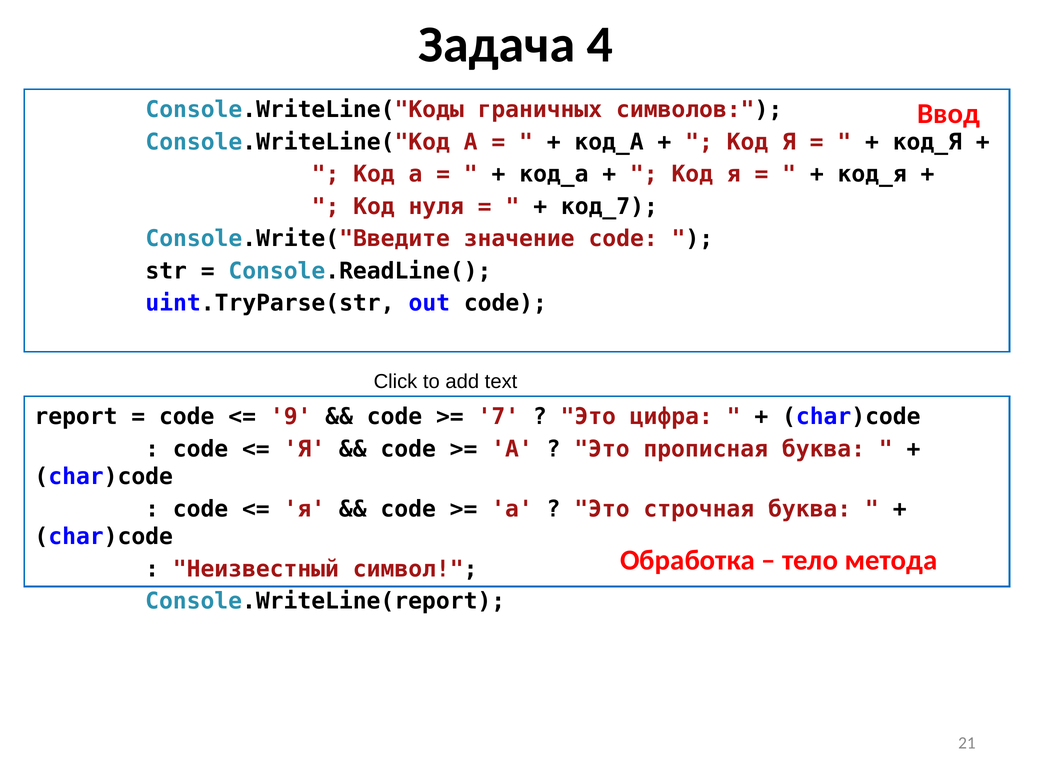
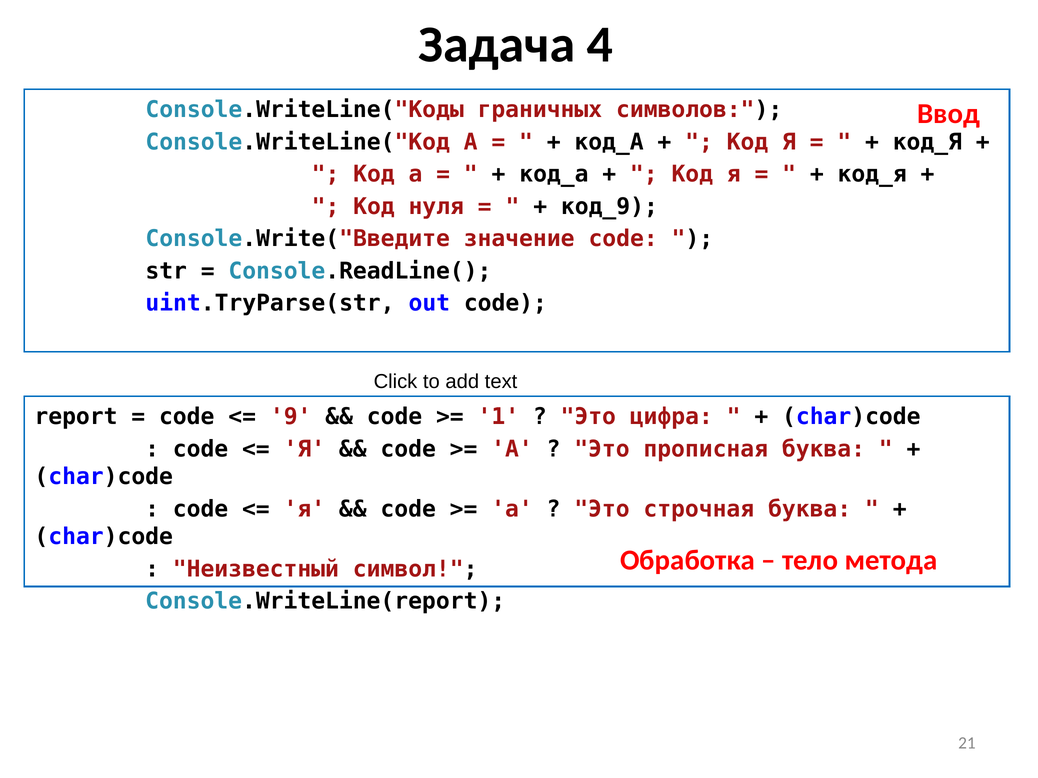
код_7: код_7 -> код_9
7: 7 -> 1
